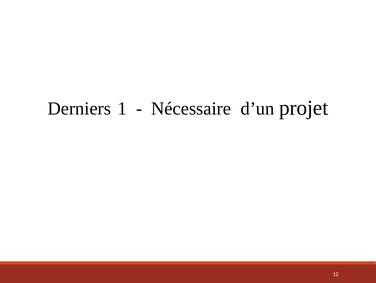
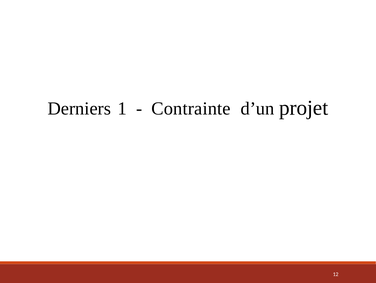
Nécessaire: Nécessaire -> Contrainte
